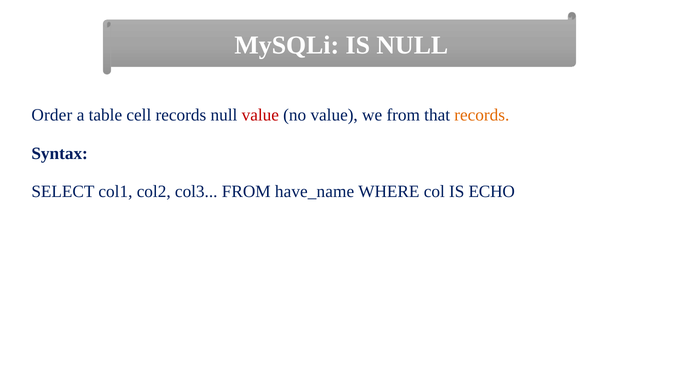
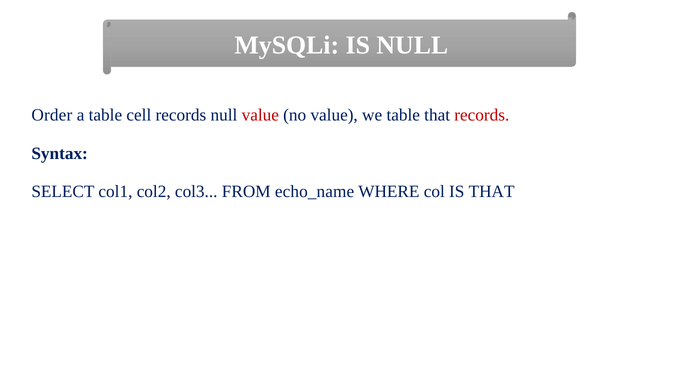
we from: from -> table
records at (482, 115) colour: orange -> red
have_name: have_name -> echo_name
IS ECHO: ECHO -> THAT
